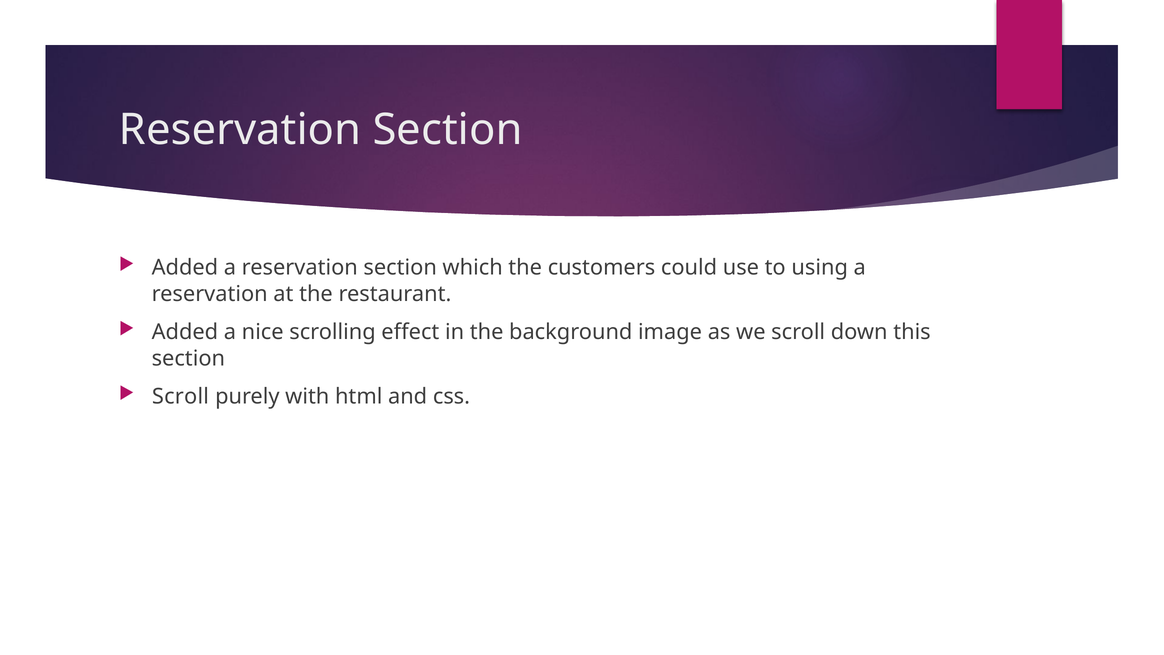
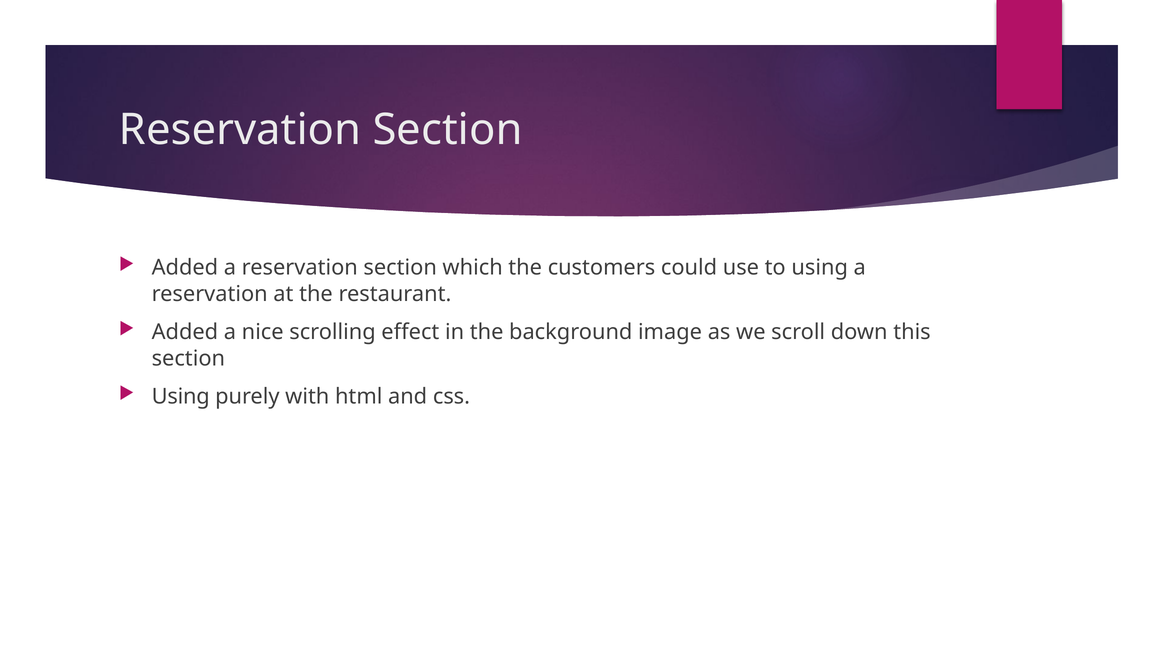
Scroll at (180, 397): Scroll -> Using
